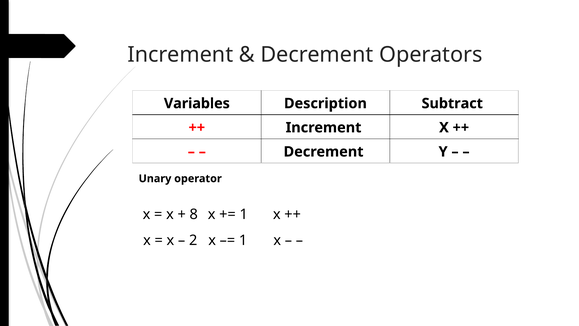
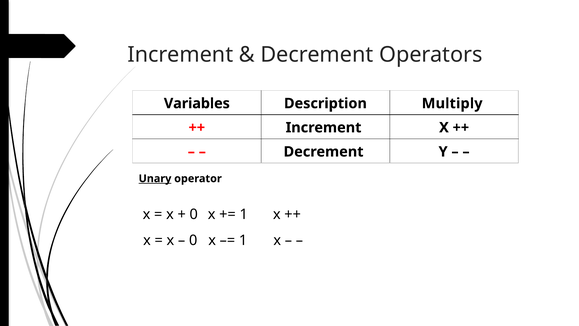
Subtract: Subtract -> Multiply
Unary underline: none -> present
8 at (194, 214): 8 -> 0
2 at (193, 240): 2 -> 0
